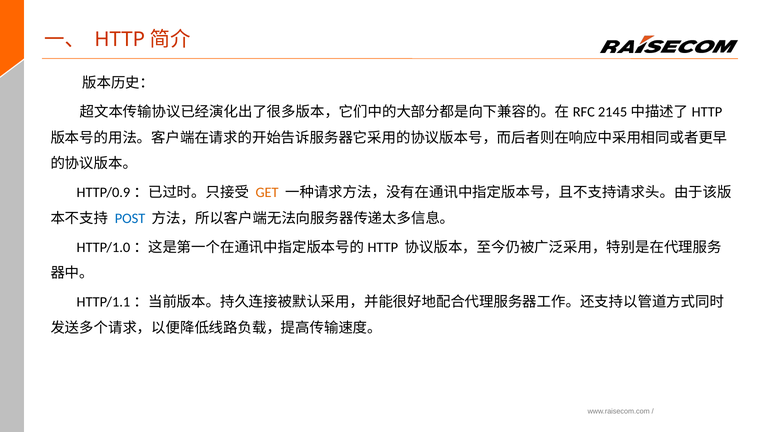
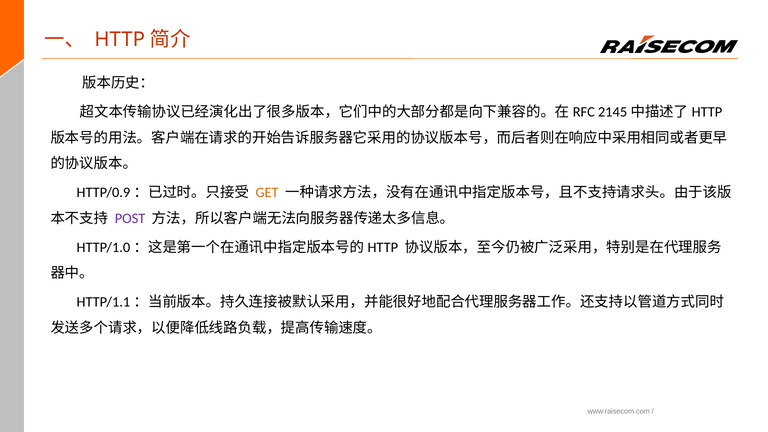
POST colour: blue -> purple
